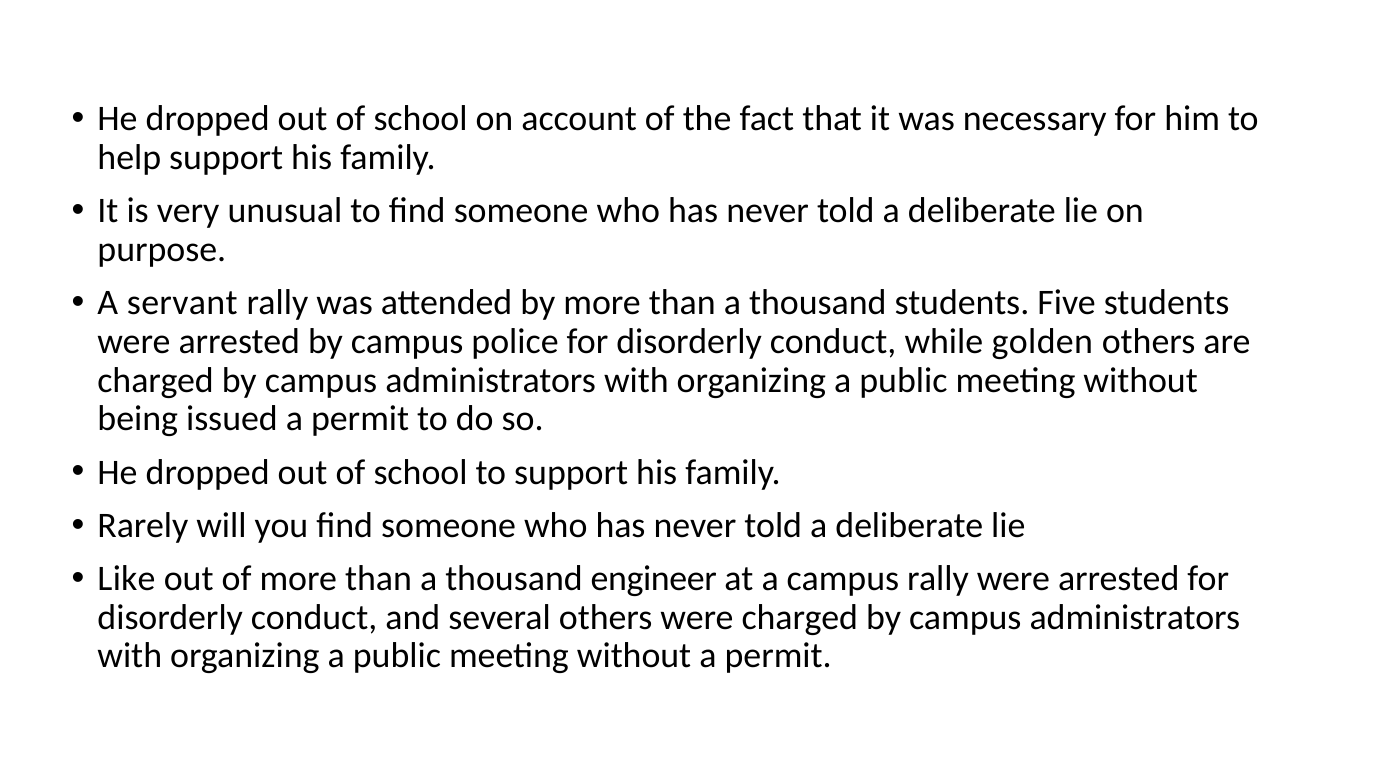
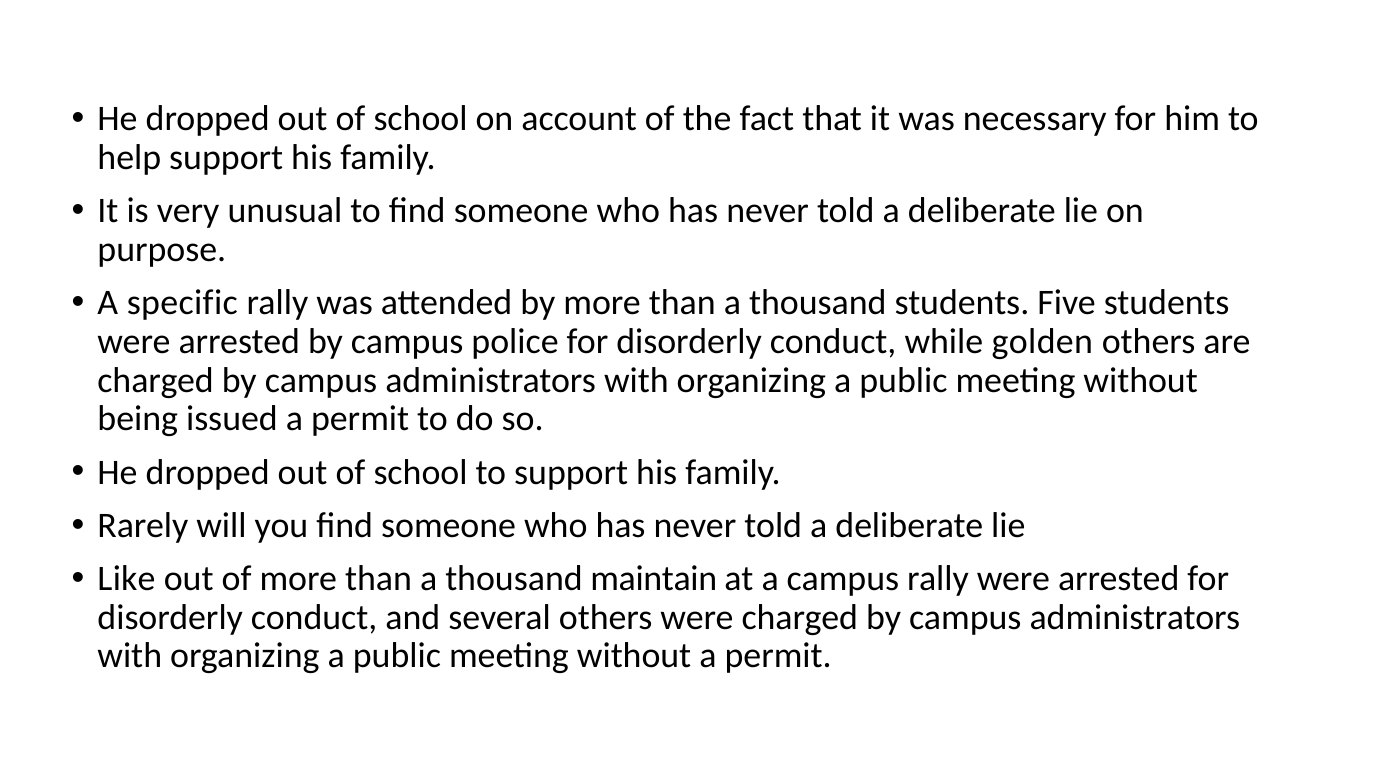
servant: servant -> specific
engineer: engineer -> maintain
